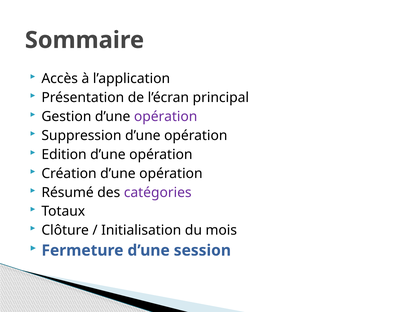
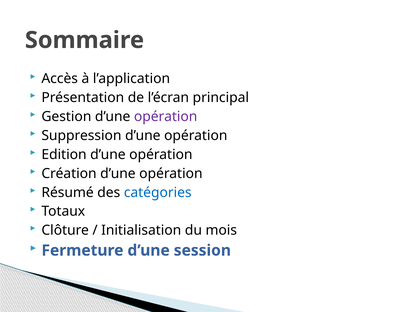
catégories colour: purple -> blue
